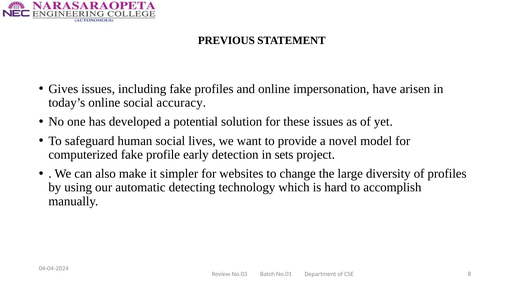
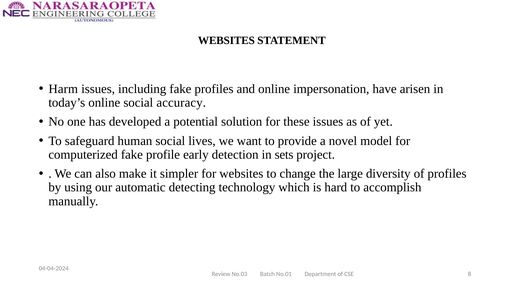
PREVIOUS at (226, 40): PREVIOUS -> WEBSITES
Gives: Gives -> Harm
